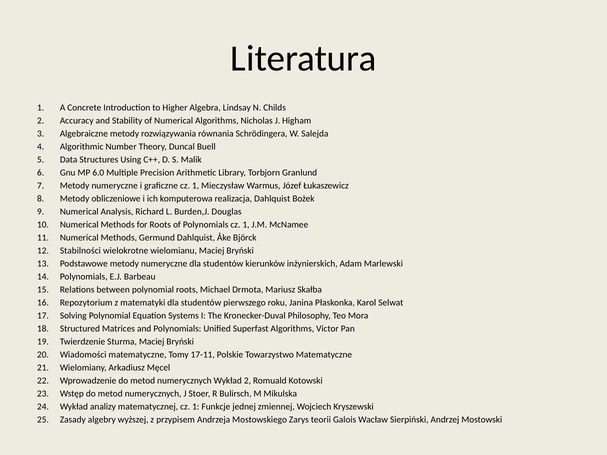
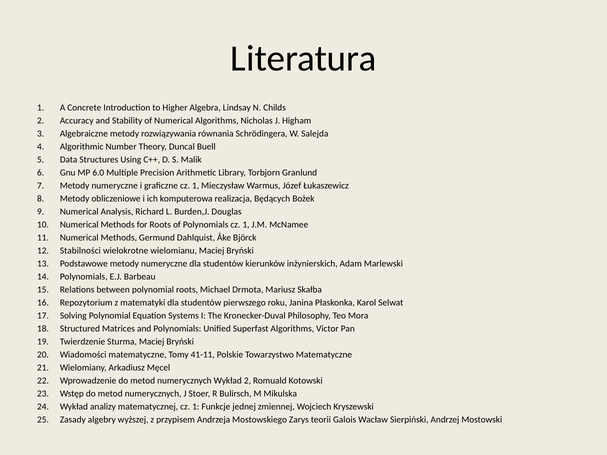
realizacja Dahlquist: Dahlquist -> Będących
17-11: 17-11 -> 41-11
